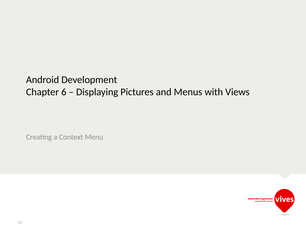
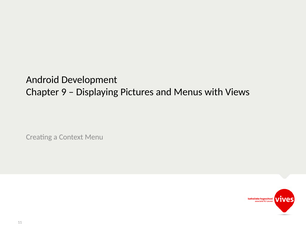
6: 6 -> 9
